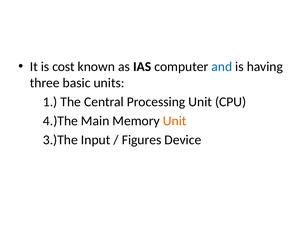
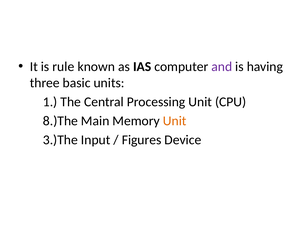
cost: cost -> rule
and colour: blue -> purple
4.)The: 4.)The -> 8.)The
